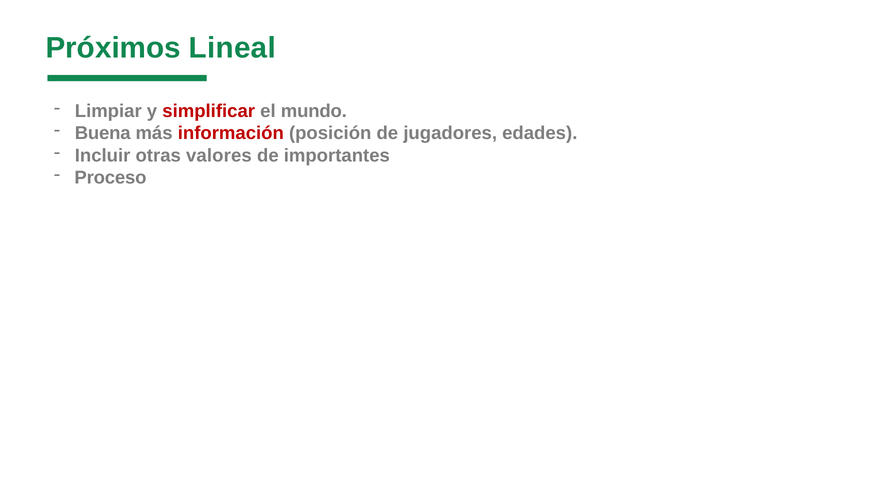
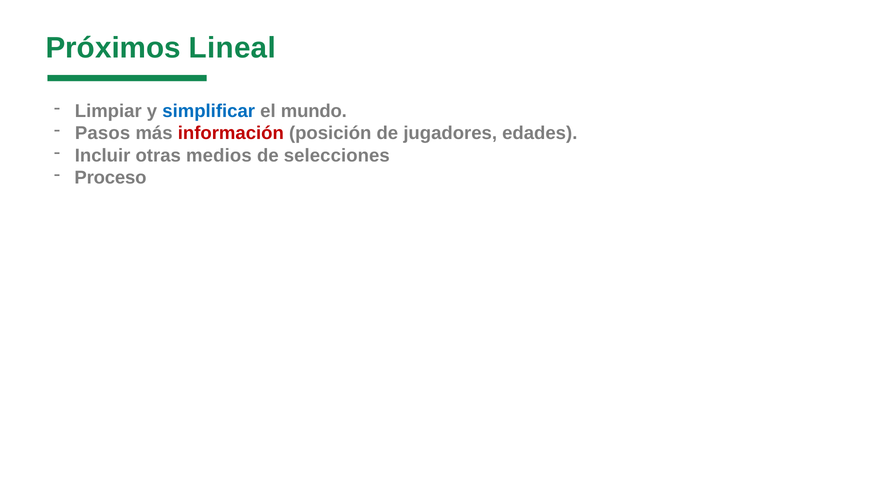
simplificar colour: red -> blue
Buena: Buena -> Pasos
valores: valores -> medios
importantes: importantes -> selecciones
